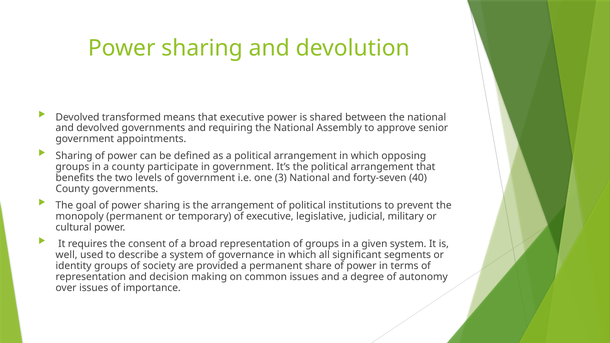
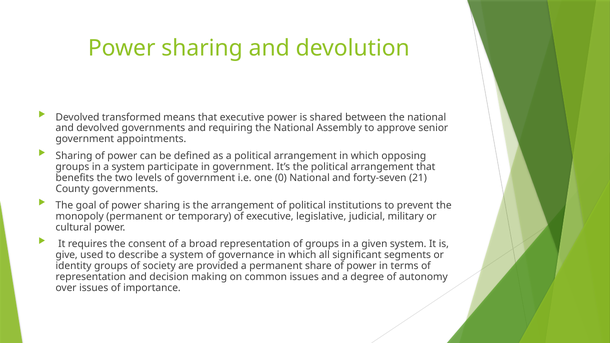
in a county: county -> system
3: 3 -> 0
40: 40 -> 21
well: well -> give
